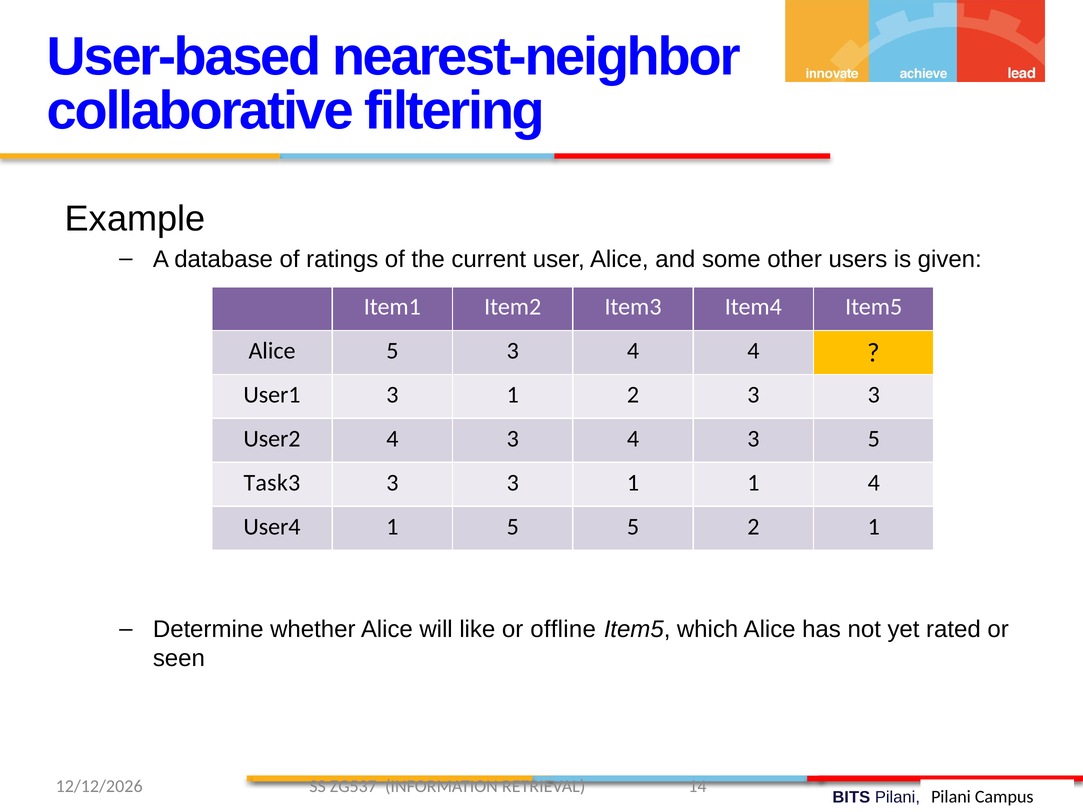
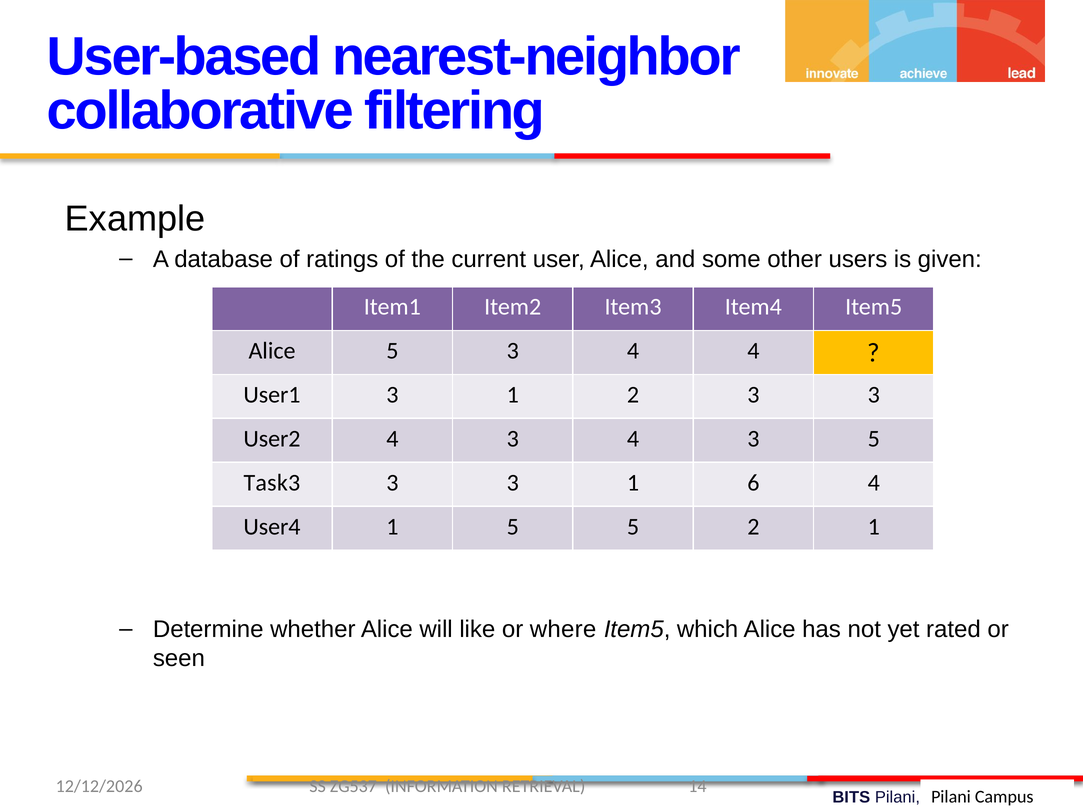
1 1: 1 -> 6
offline: offline -> where
